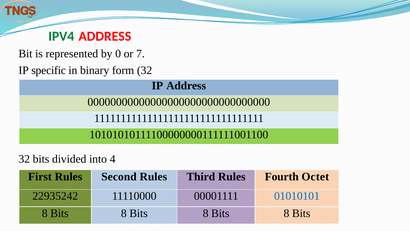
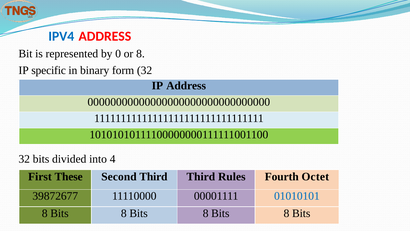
IPV4 colour: green -> blue
or 7: 7 -> 8
Rules at (69, 176): Rules -> These
Second Rules: Rules -> Third
22935242: 22935242 -> 39872677
